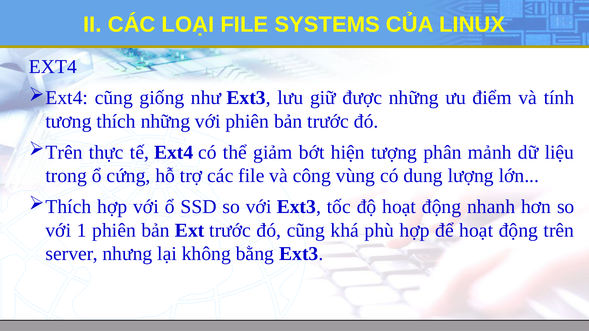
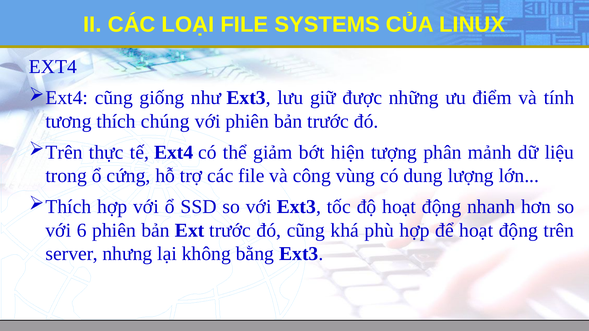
thích những: những -> chúng
1: 1 -> 6
